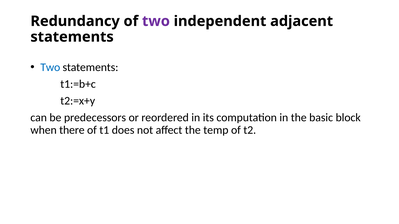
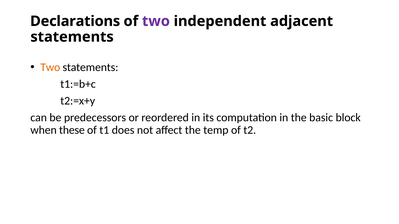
Redundancy: Redundancy -> Declarations
Two at (50, 67) colour: blue -> orange
there: there -> these
